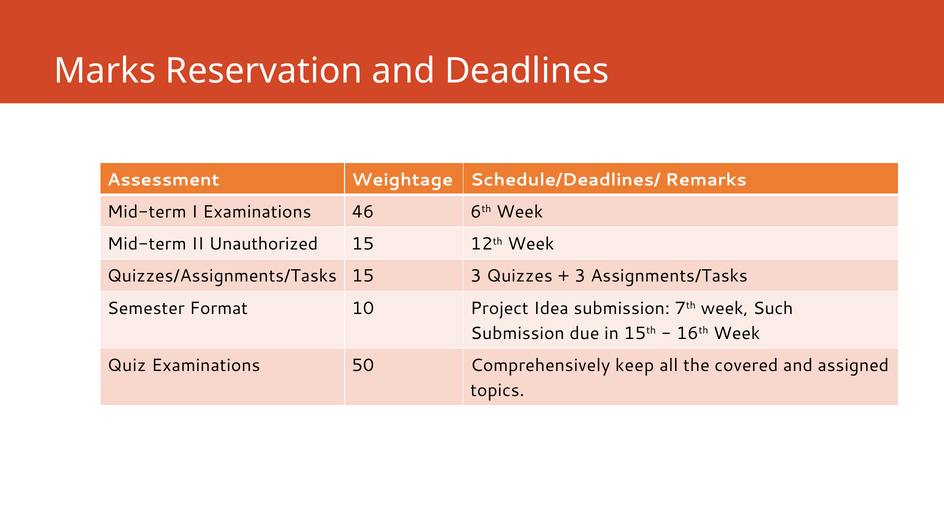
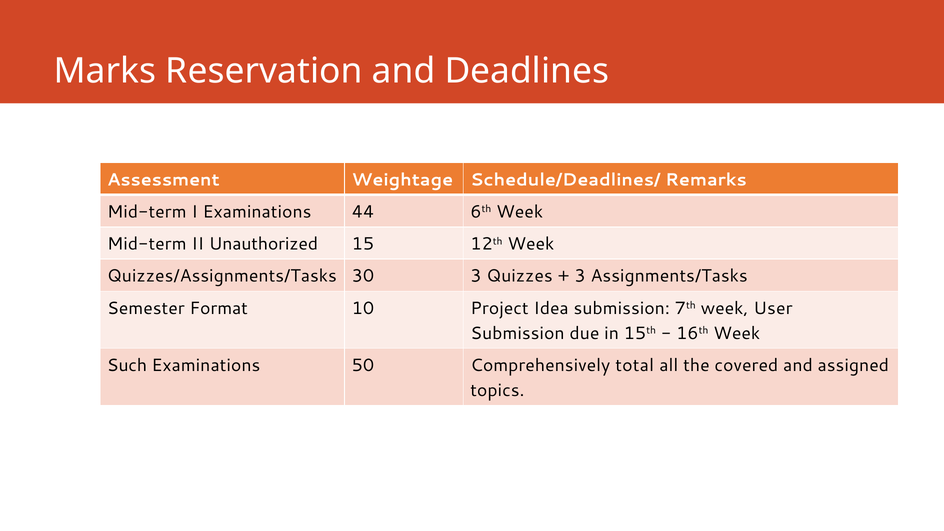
46: 46 -> 44
Quizzes/Assignments/Tasks 15: 15 -> 30
Such: Such -> User
Quiz: Quiz -> Such
keep: keep -> total
